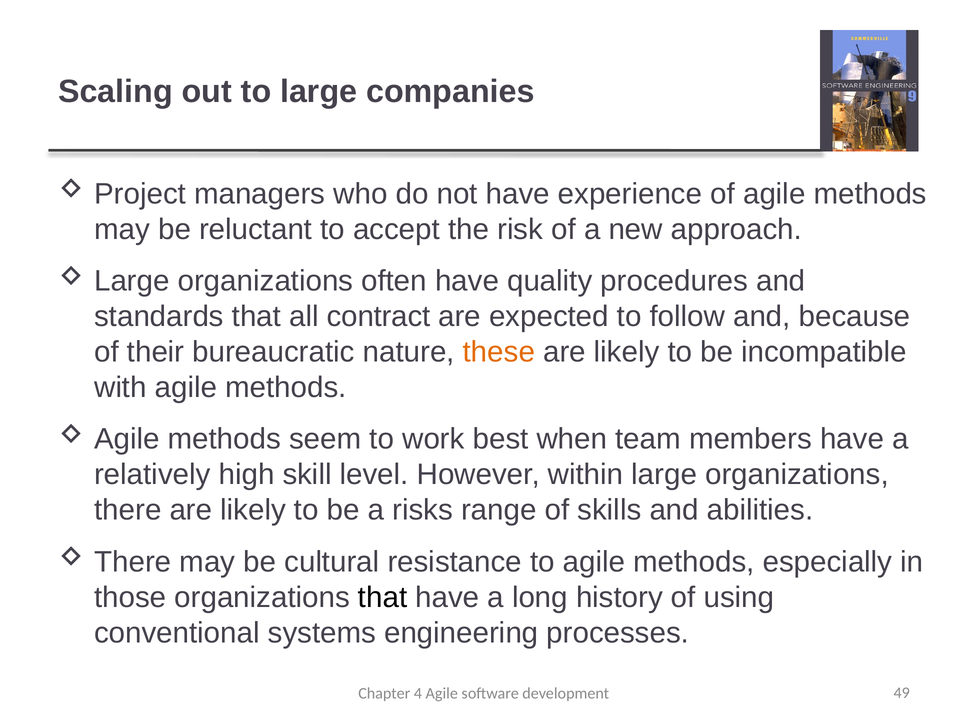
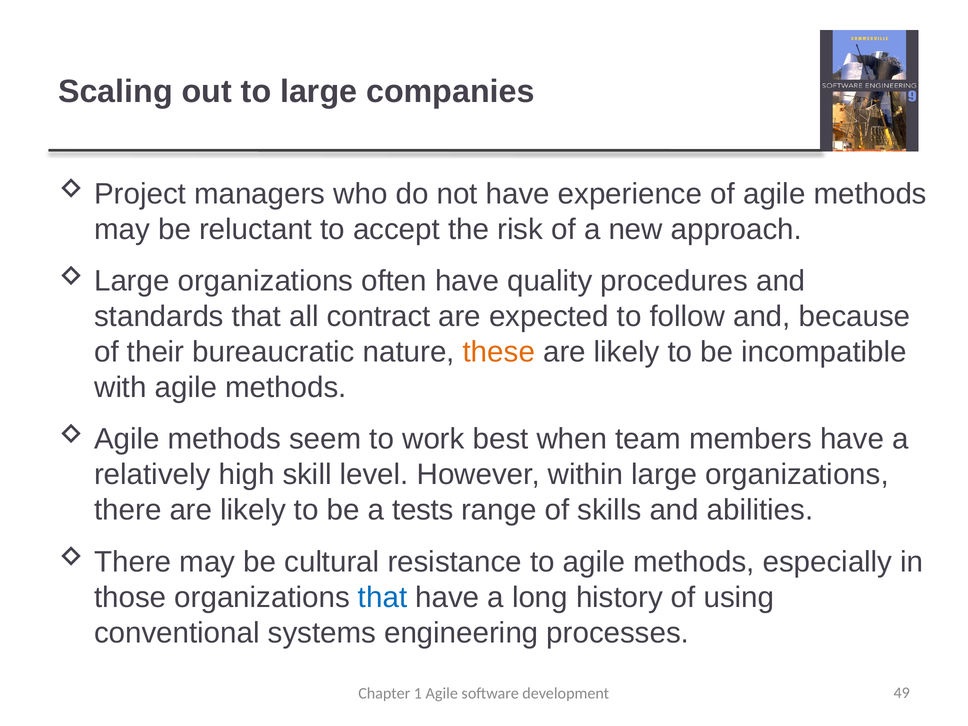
risks: risks -> tests
that at (383, 597) colour: black -> blue
4: 4 -> 1
